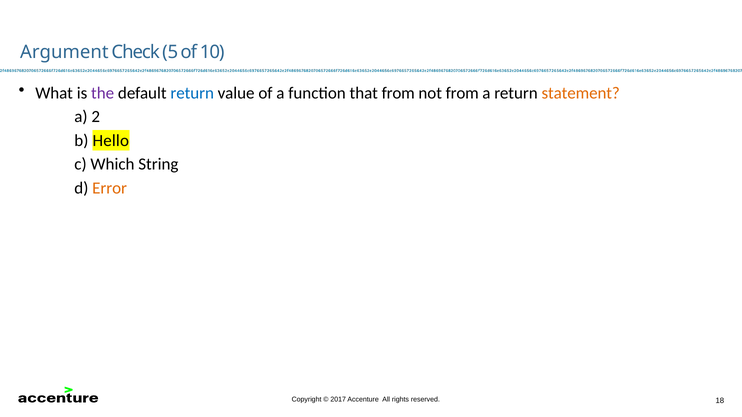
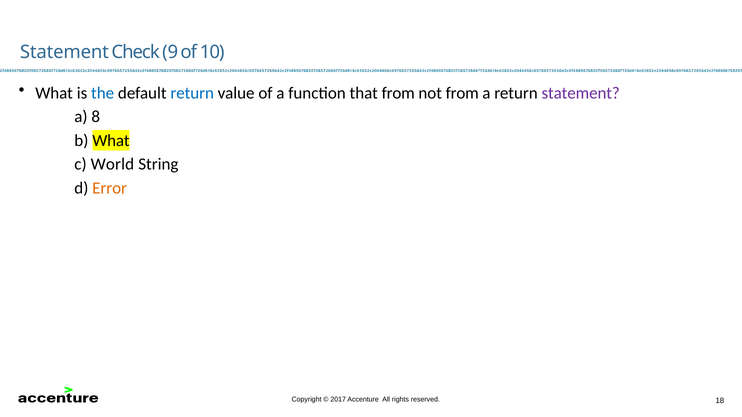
Argument at (64, 52): Argument -> Statement
5: 5 -> 9
the colour: purple -> blue
statement at (581, 93) colour: orange -> purple
2: 2 -> 8
b Hello: Hello -> What
Which: Which -> World
